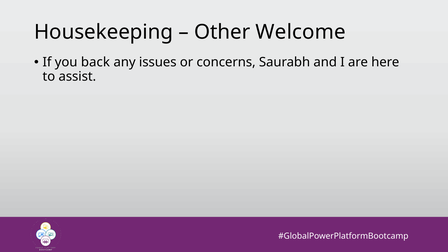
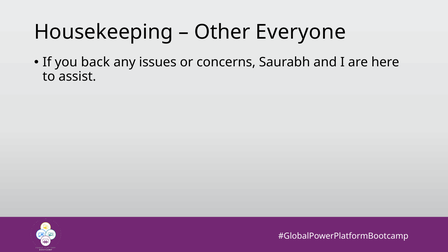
Welcome: Welcome -> Everyone
